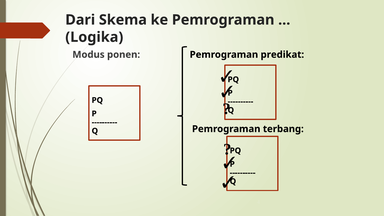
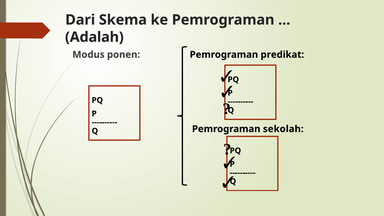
Logika: Logika -> Adalah
terbang: terbang -> sekolah
